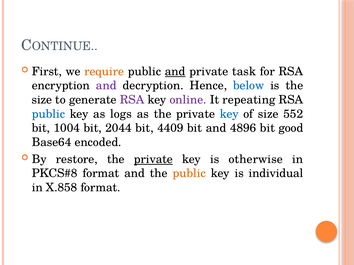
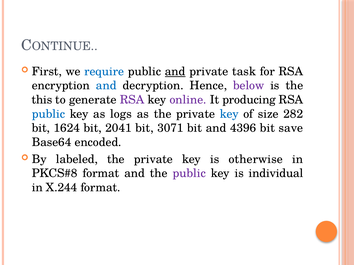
require colour: orange -> blue
and at (106, 86) colour: purple -> blue
below colour: blue -> purple
size at (42, 100): size -> this
repeating: repeating -> producing
552: 552 -> 282
1004: 1004 -> 1624
2044: 2044 -> 2041
4409: 4409 -> 3071
4896: 4896 -> 4396
good: good -> save
restore: restore -> labeled
private at (153, 160) underline: present -> none
public at (189, 174) colour: orange -> purple
X.858: X.858 -> X.244
